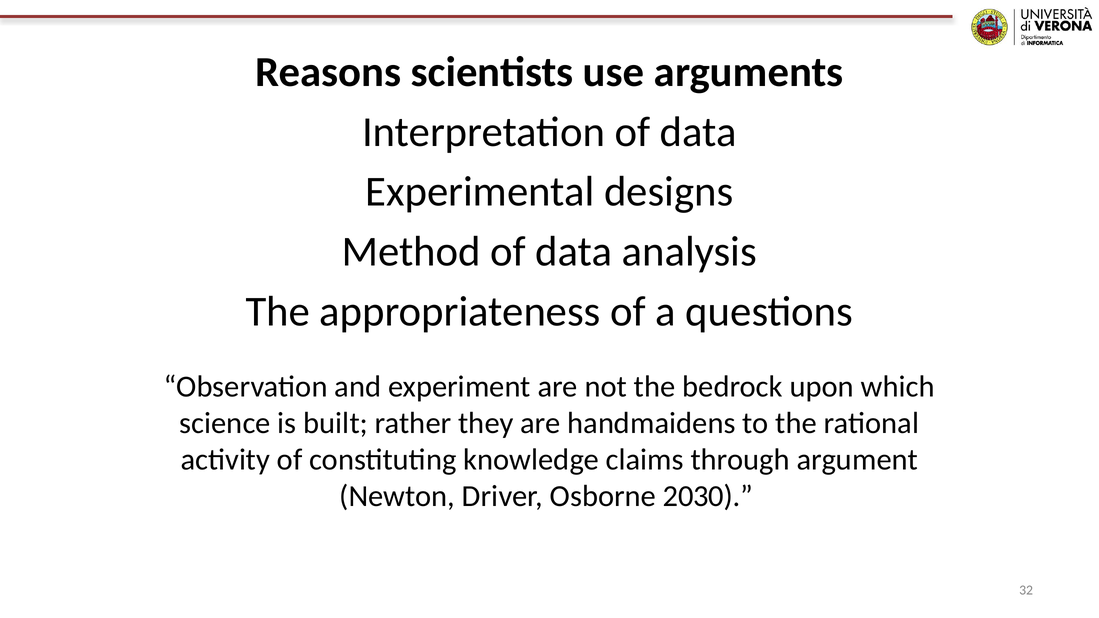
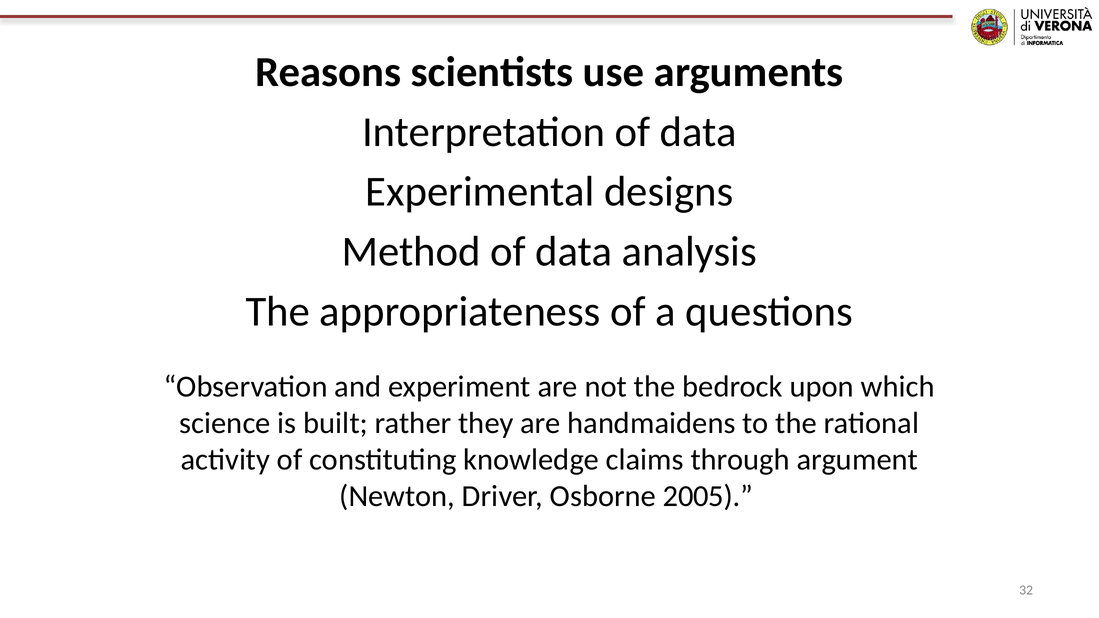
2030: 2030 -> 2005
